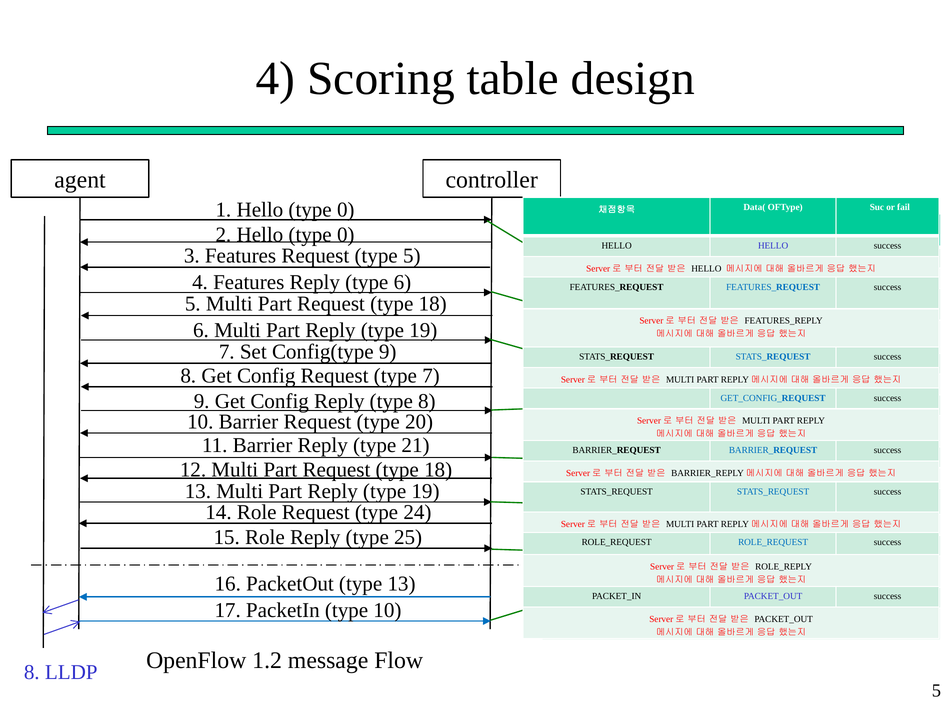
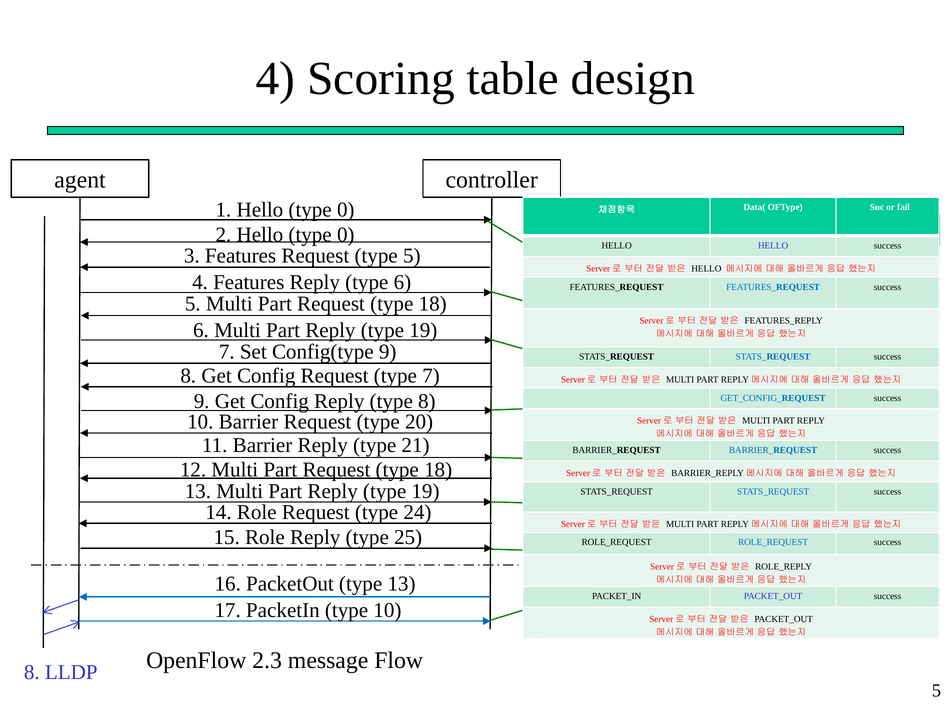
1.2: 1.2 -> 2.3
